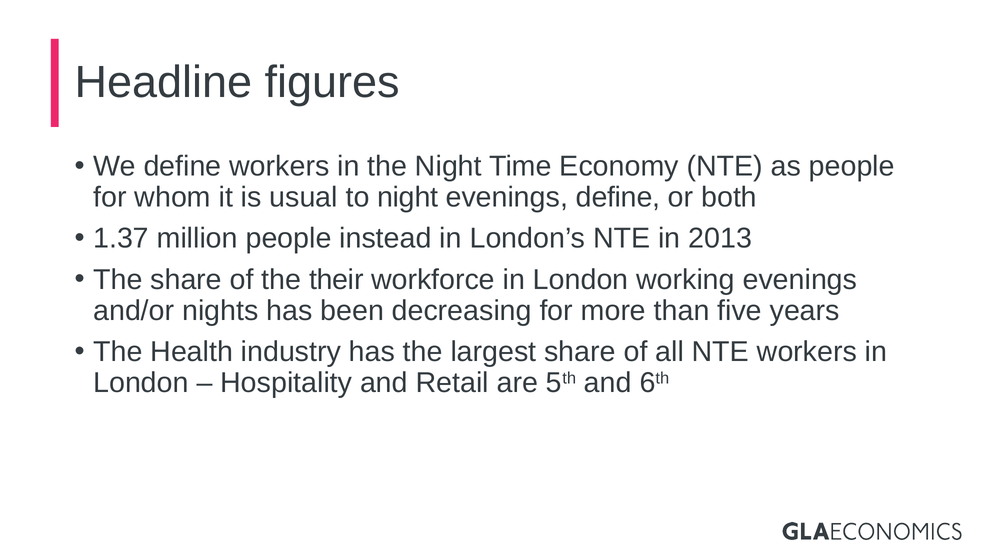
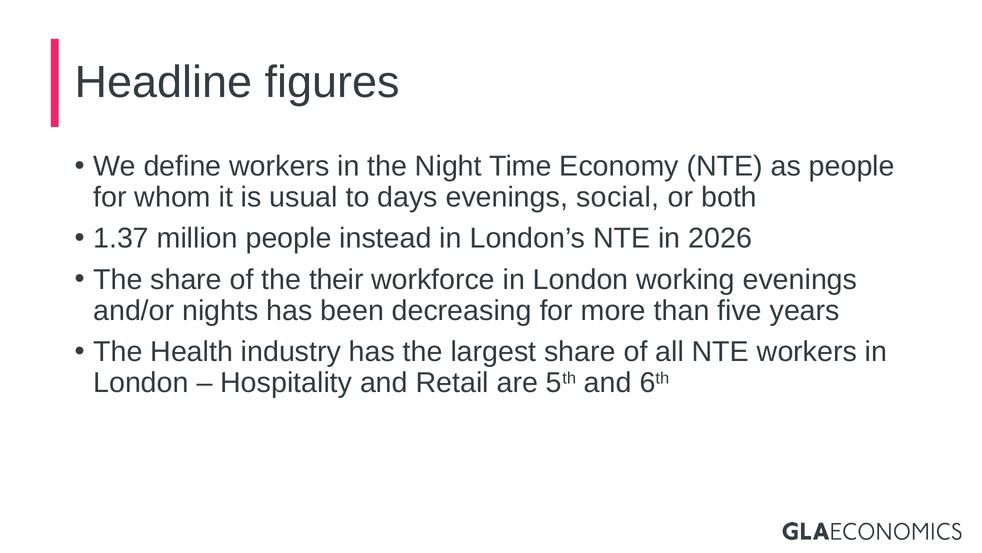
to night: night -> days
evenings define: define -> social
2013: 2013 -> 2026
